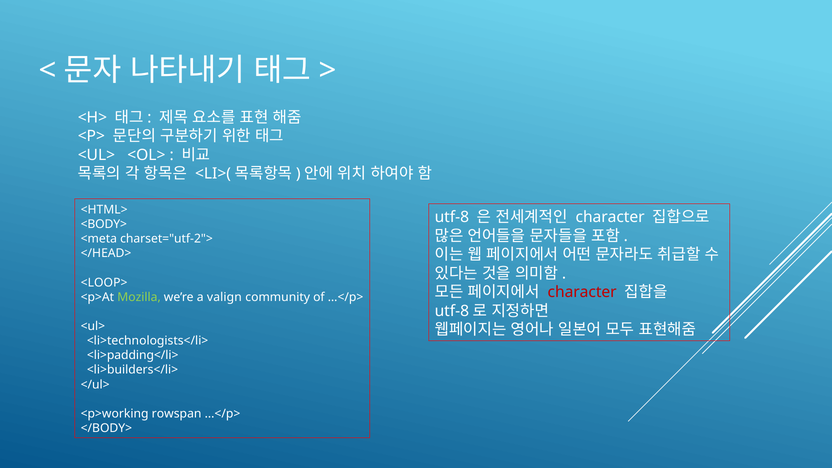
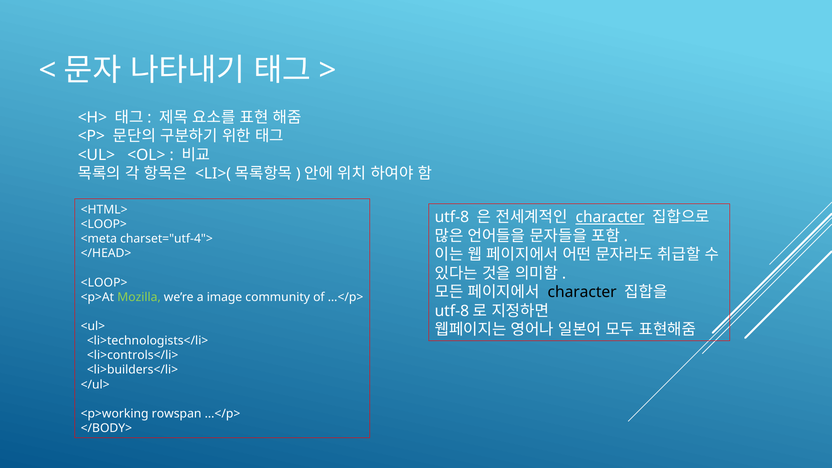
character at (610, 217) underline: none -> present
<BODY> at (104, 224): <BODY> -> <LOOP>
charset="utf-2">: charset="utf-2"> -> charset="utf-4">
character at (582, 292) colour: red -> black
valign: valign -> image
<li>padding</li>: <li>padding</li> -> <li>controls</li>
